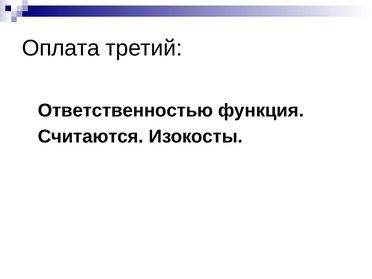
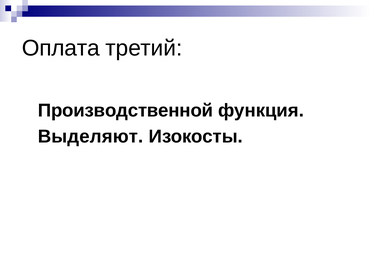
Ответственностью: Ответственностью -> Производственной
Считаются: Считаются -> Выделяют
